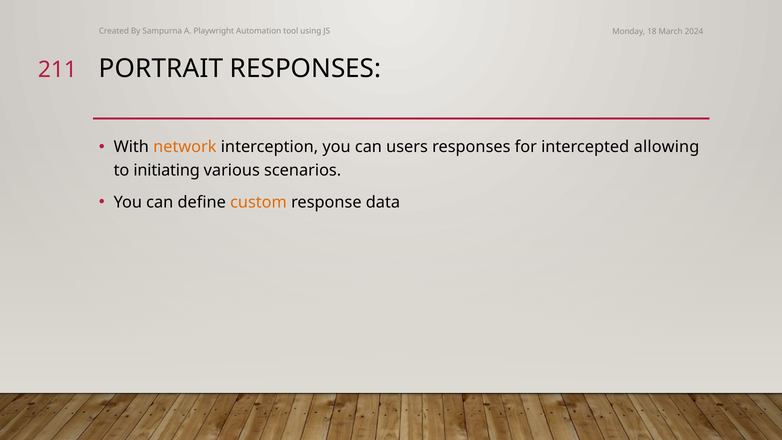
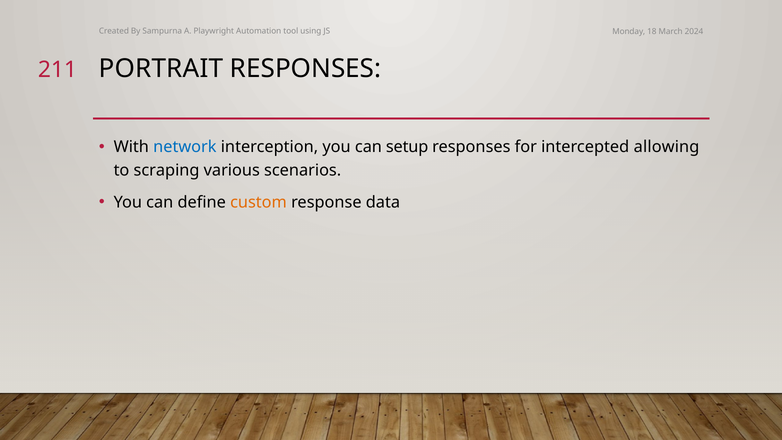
network colour: orange -> blue
users: users -> setup
initiating: initiating -> scraping
